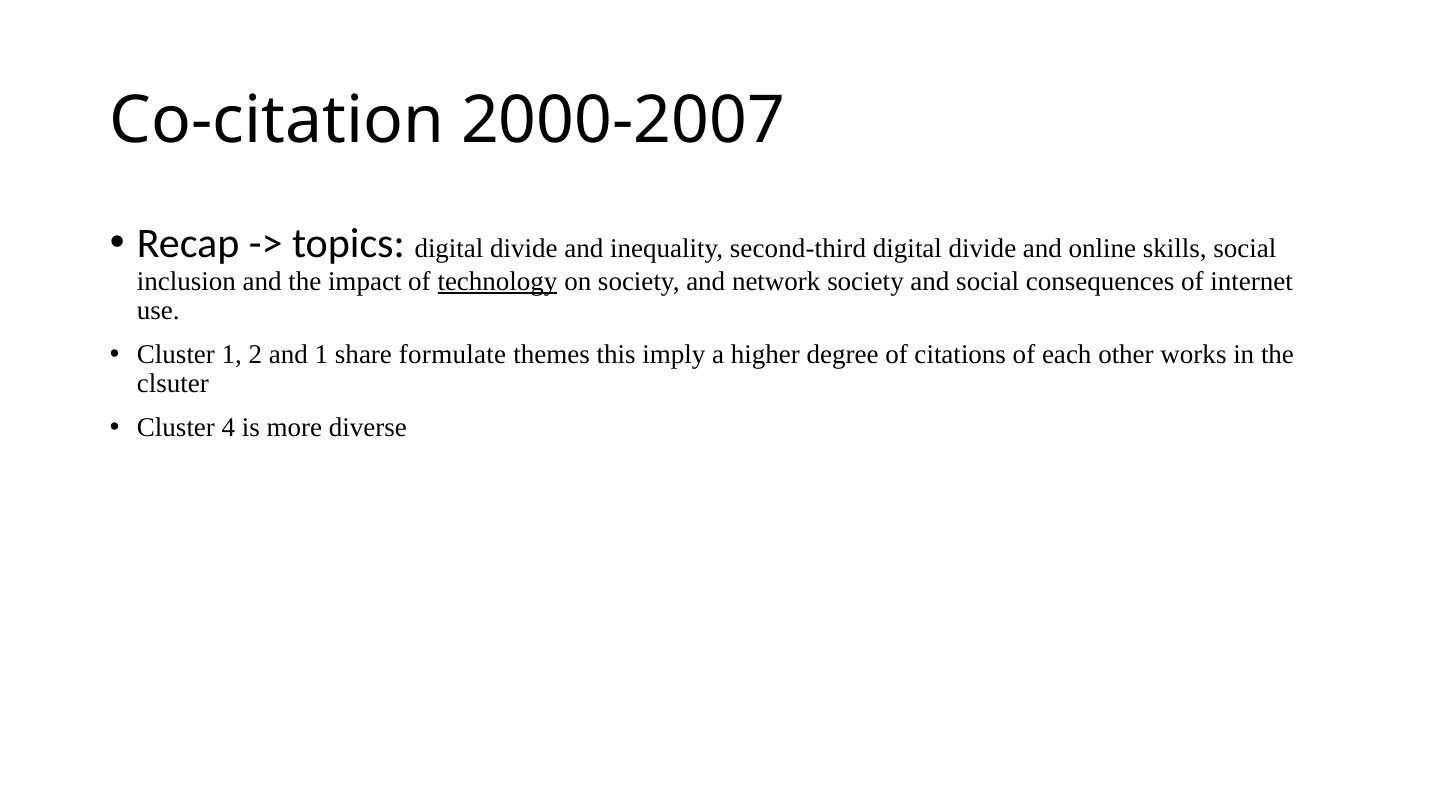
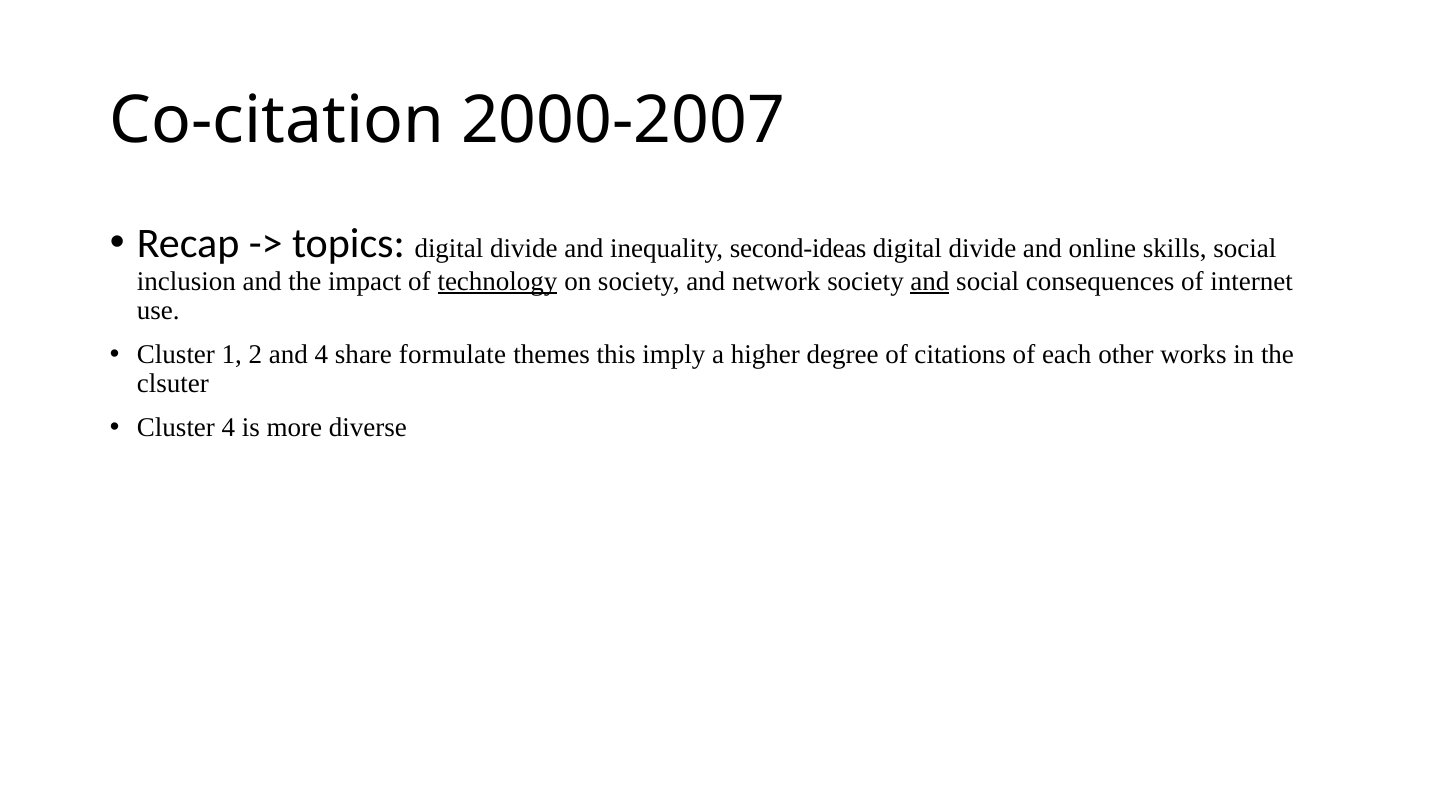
second-third: second-third -> second-ideas
and at (930, 281) underline: none -> present
and 1: 1 -> 4
